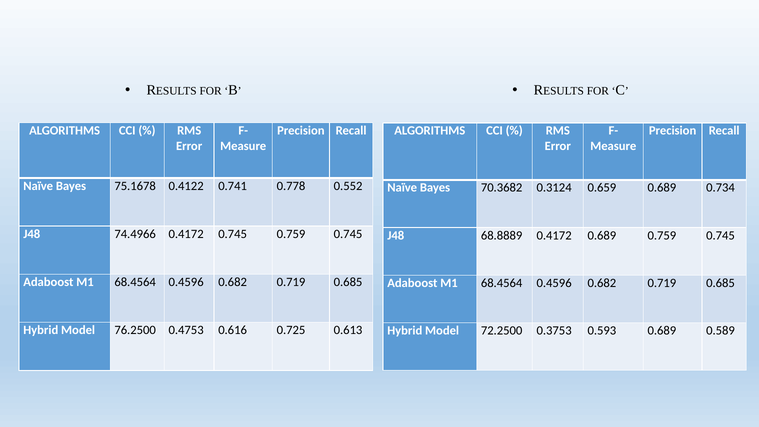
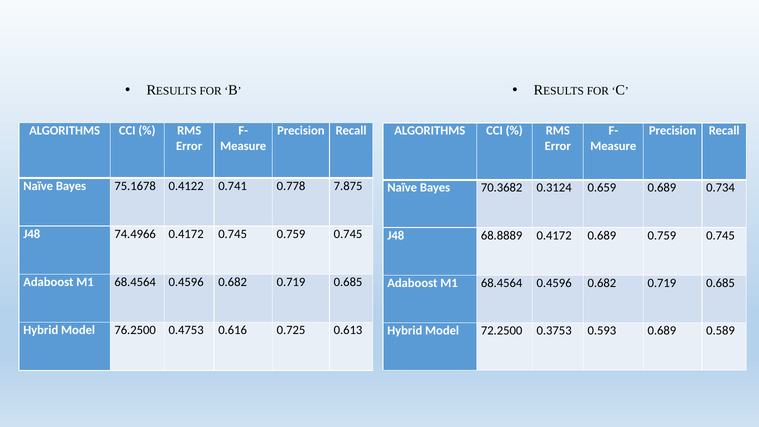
0.552: 0.552 -> 7.875
